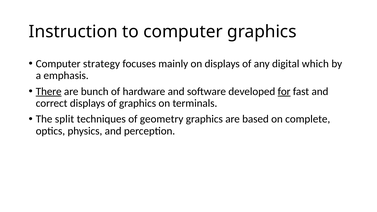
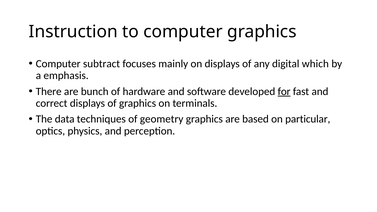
strategy: strategy -> subtract
There underline: present -> none
split: split -> data
complete: complete -> particular
